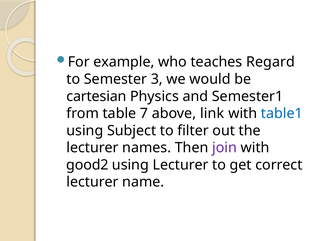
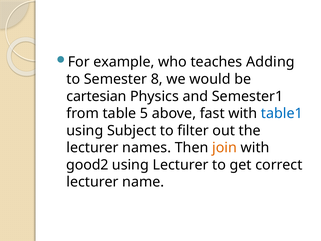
Regard: Regard -> Adding
3: 3 -> 8
7: 7 -> 5
link: link -> fast
join colour: purple -> orange
